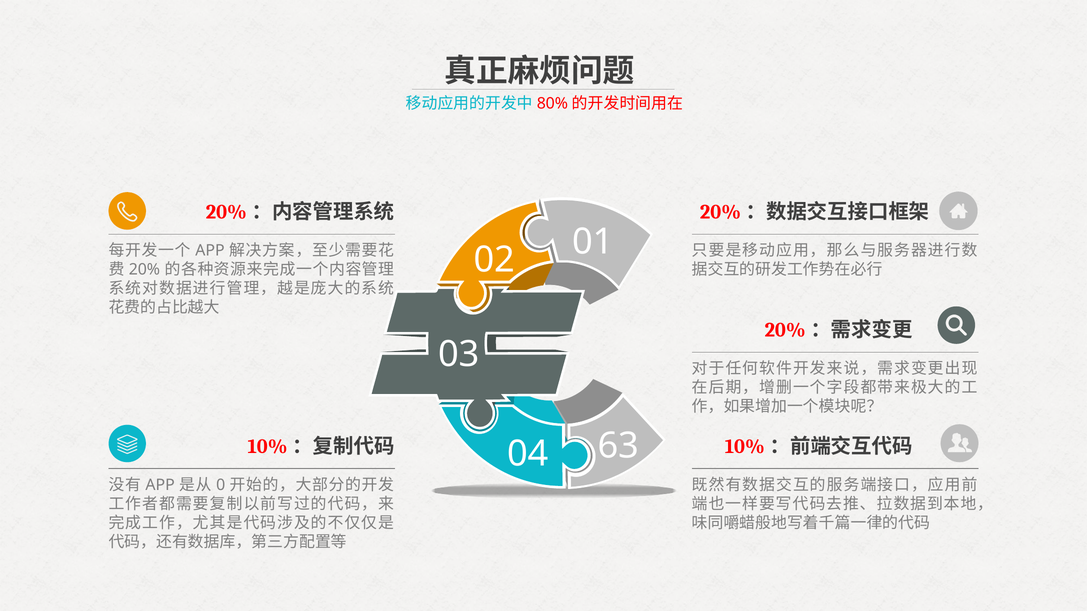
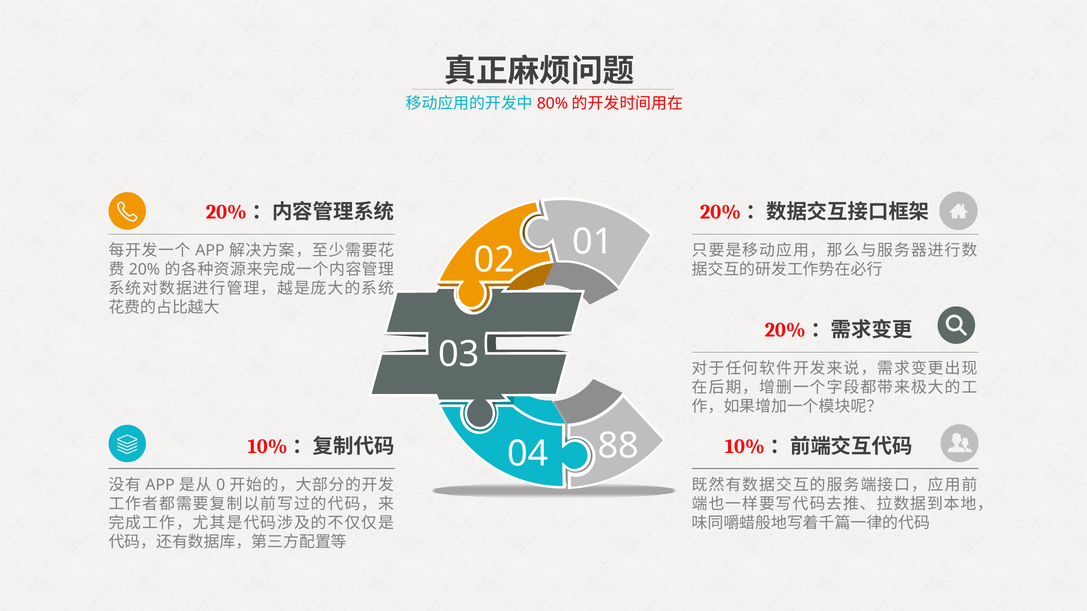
63: 63 -> 88
